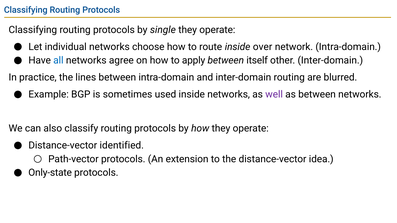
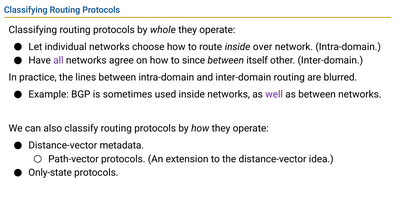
single: single -> whole
all colour: blue -> purple
apply: apply -> since
identified: identified -> metadata
